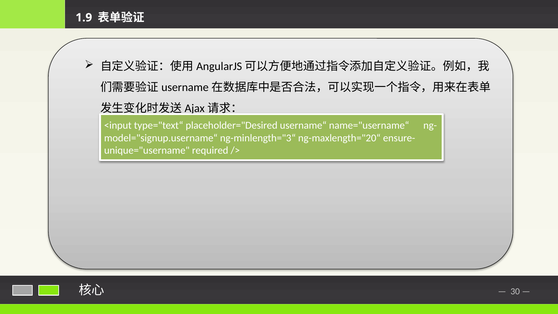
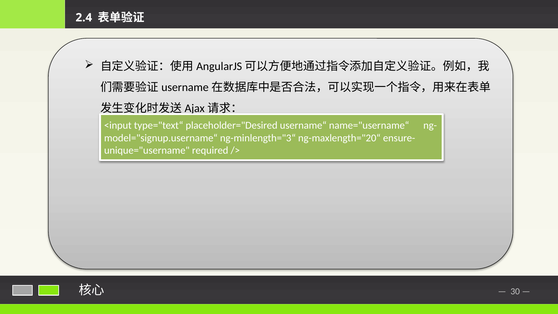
1.9: 1.9 -> 2.4
